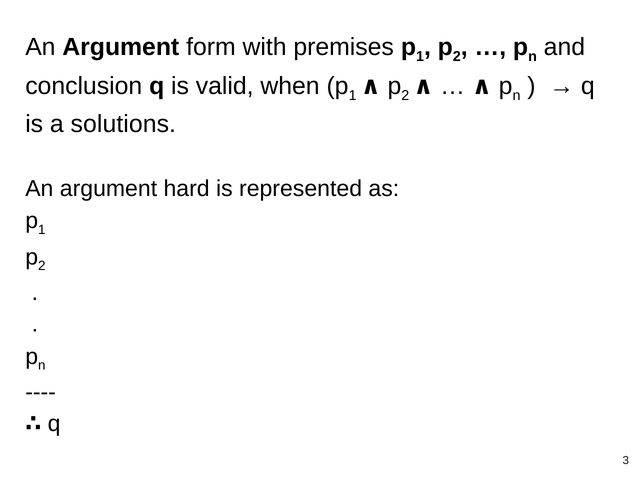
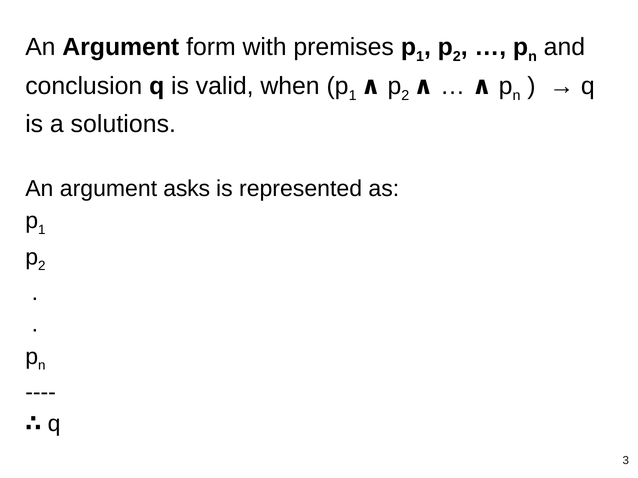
hard: hard -> asks
